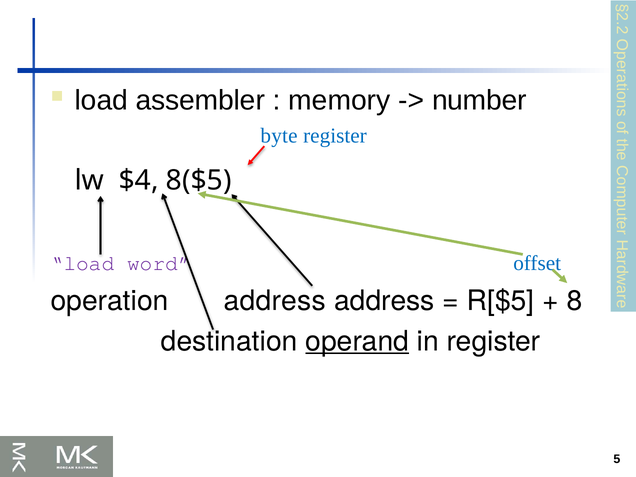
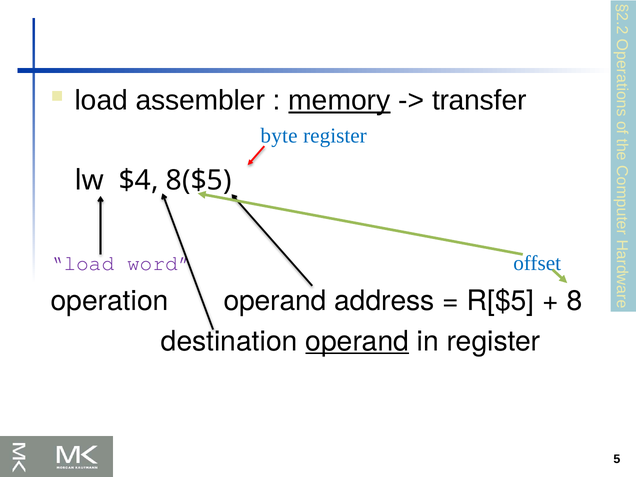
memory underline: none -> present
number: number -> transfer
operation address: address -> operand
